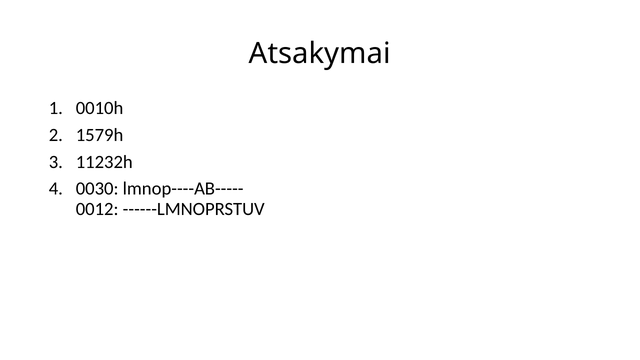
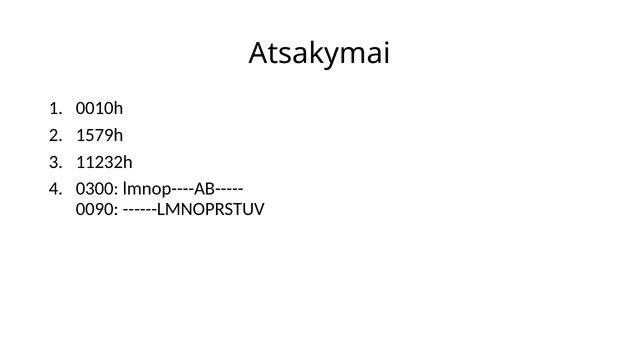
0030: 0030 -> 0300
0012: 0012 -> 0090
